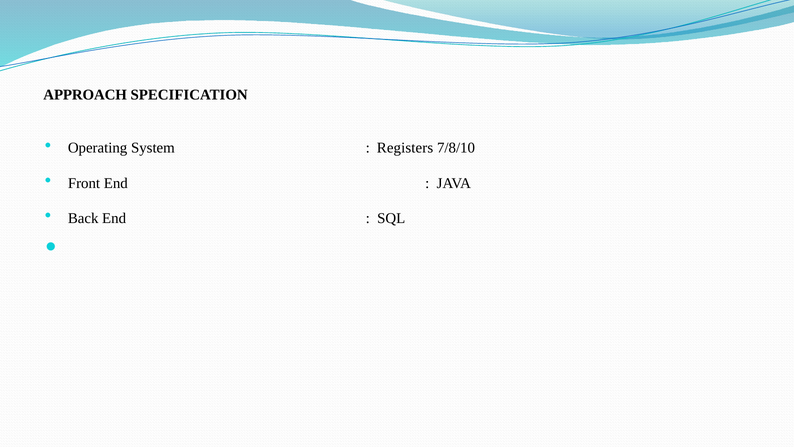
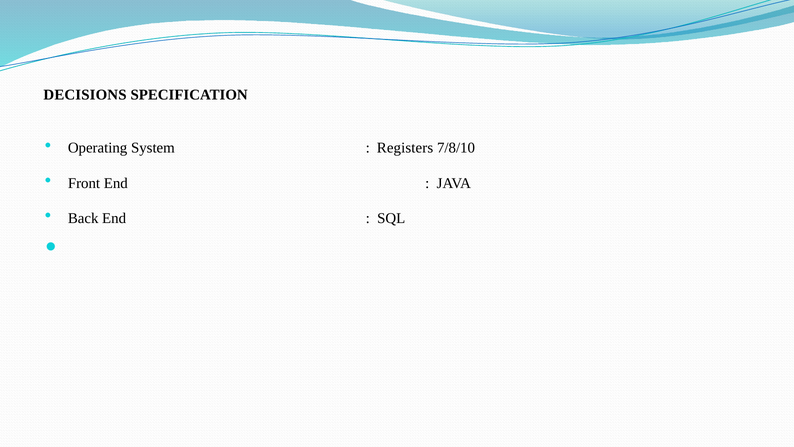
APPROACH: APPROACH -> DECISIONS
